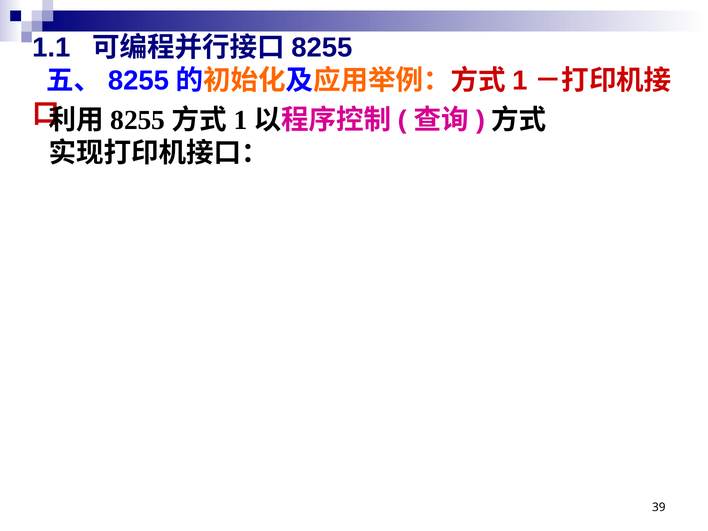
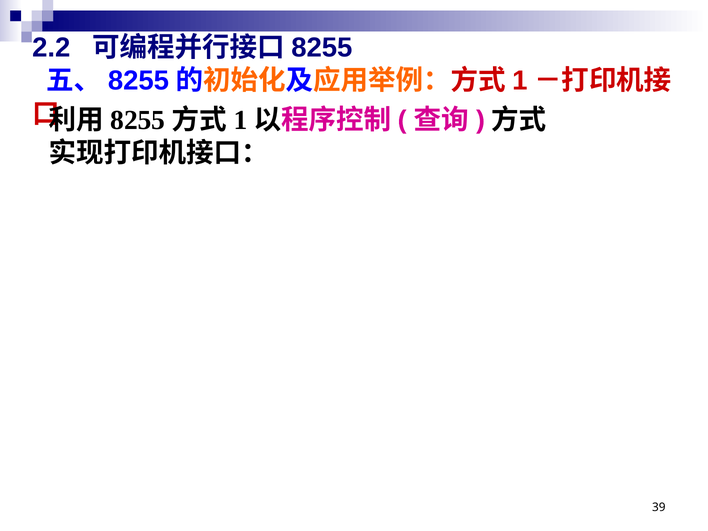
1.1: 1.1 -> 2.2
